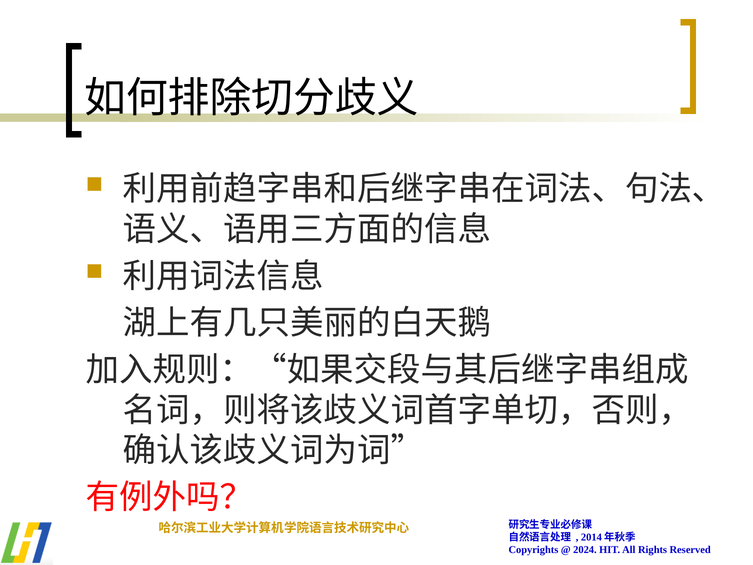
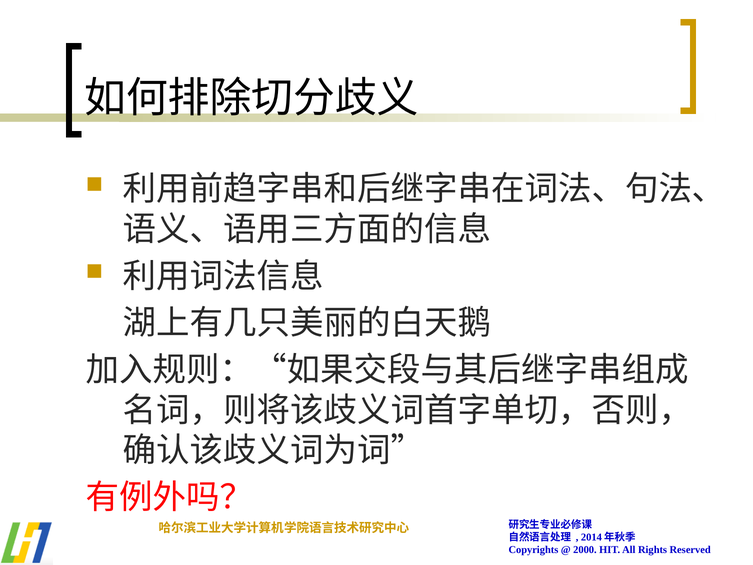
2024: 2024 -> 2000
